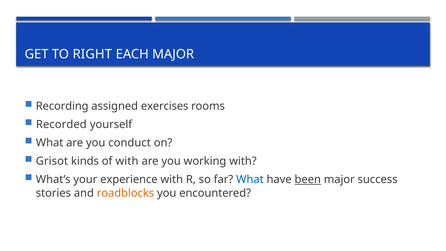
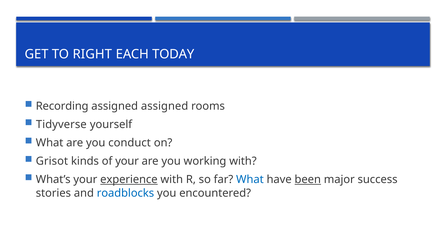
EACH MAJOR: MAJOR -> TODAY
assigned exercises: exercises -> assigned
Recorded: Recorded -> Tidyverse
of with: with -> your
experience underline: none -> present
roadblocks colour: orange -> blue
